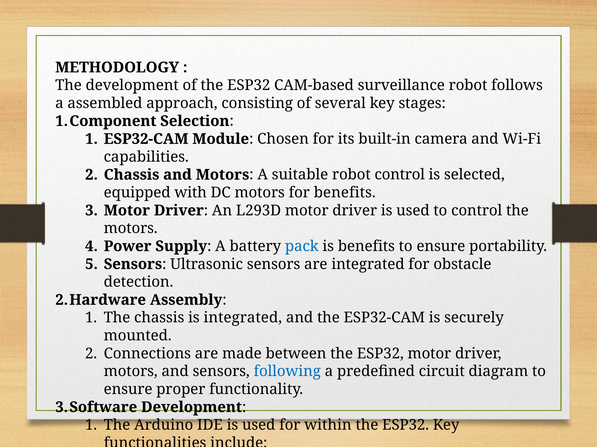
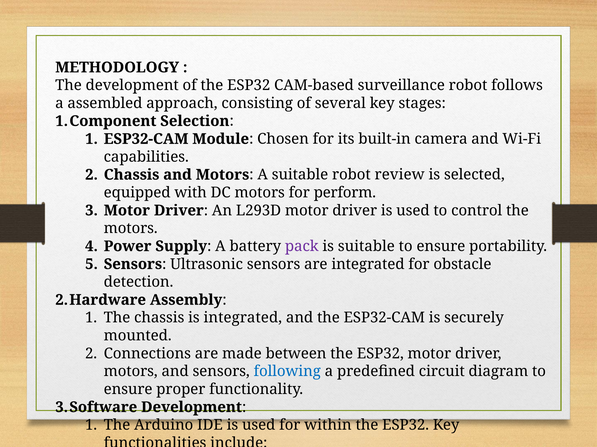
robot control: control -> review
for benefits: benefits -> perform
pack colour: blue -> purple
is benefits: benefits -> suitable
